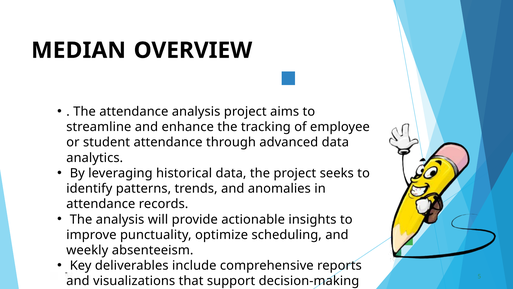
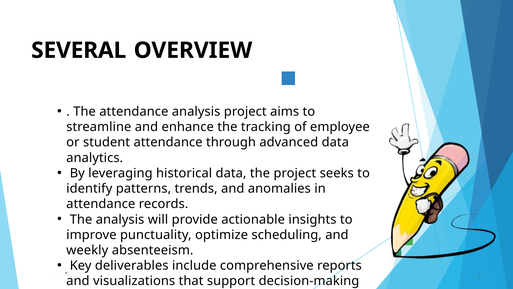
MEDIAN: MEDIAN -> SEVERAL
